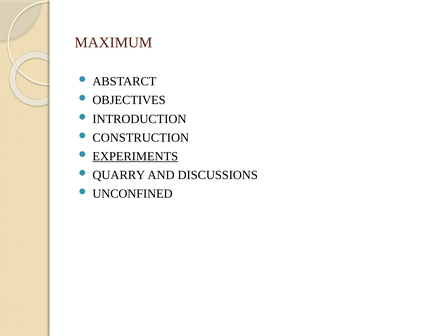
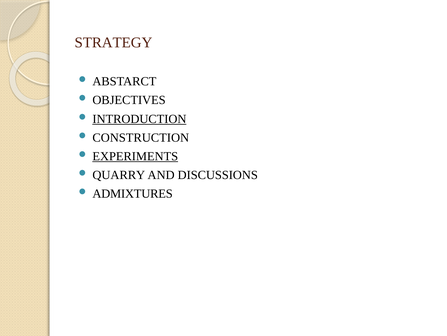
MAXIMUM: MAXIMUM -> STRATEGY
INTRODUCTION underline: none -> present
UNCONFINED: UNCONFINED -> ADMIXTURES
